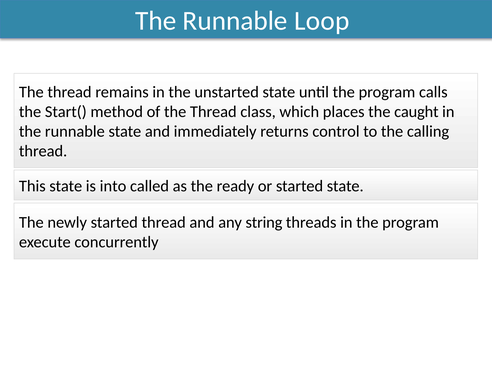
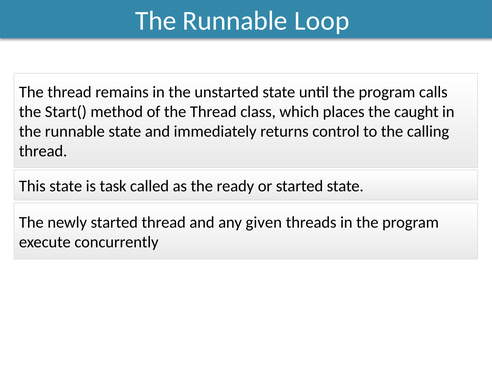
into: into -> task
string: string -> given
